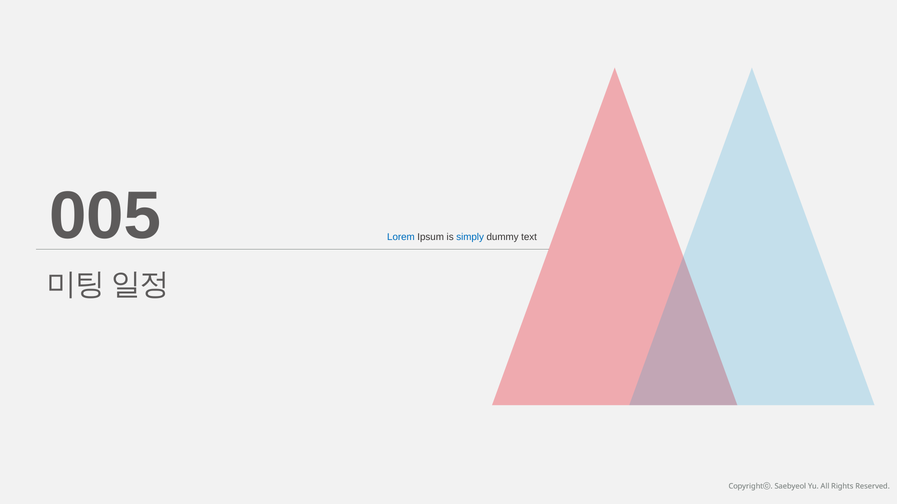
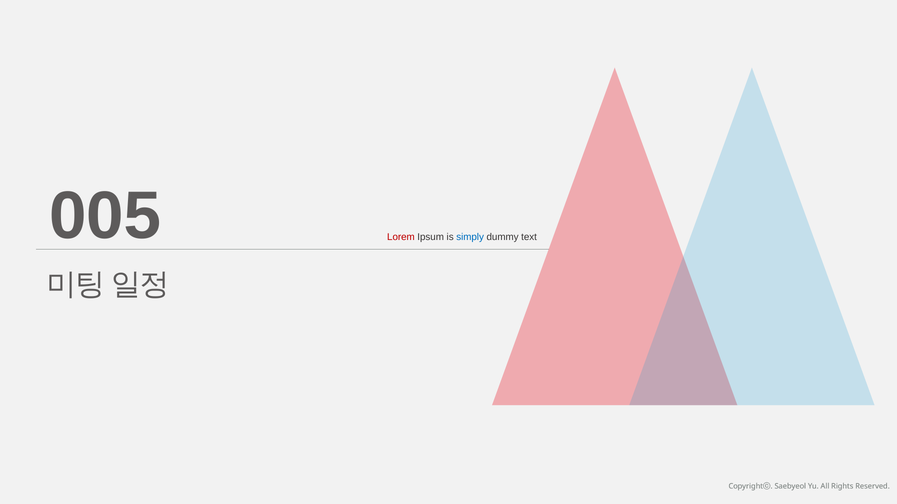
Lorem colour: blue -> red
